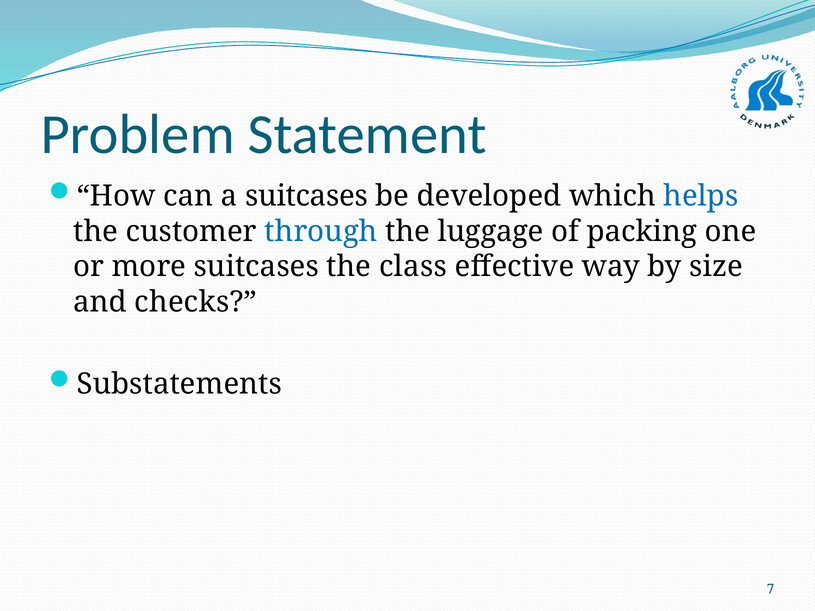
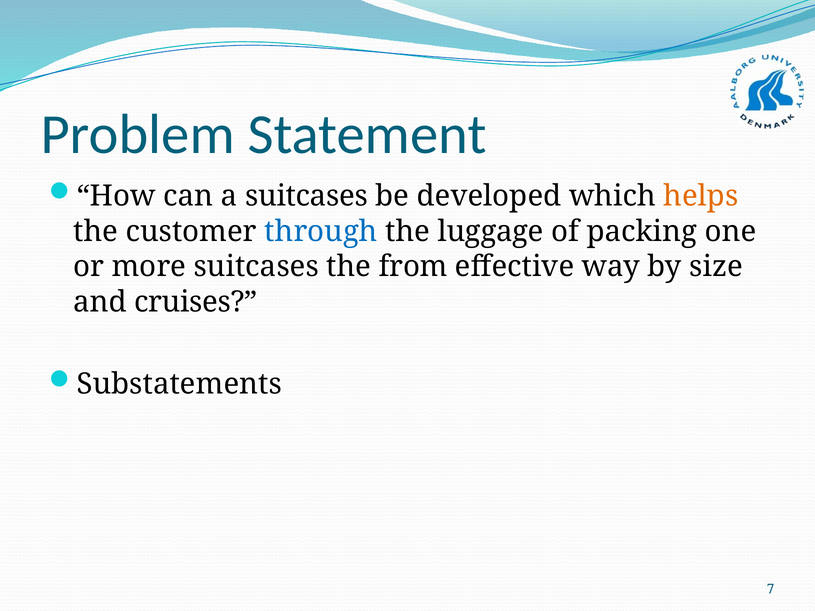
helps colour: blue -> orange
class: class -> from
checks: checks -> cruises
